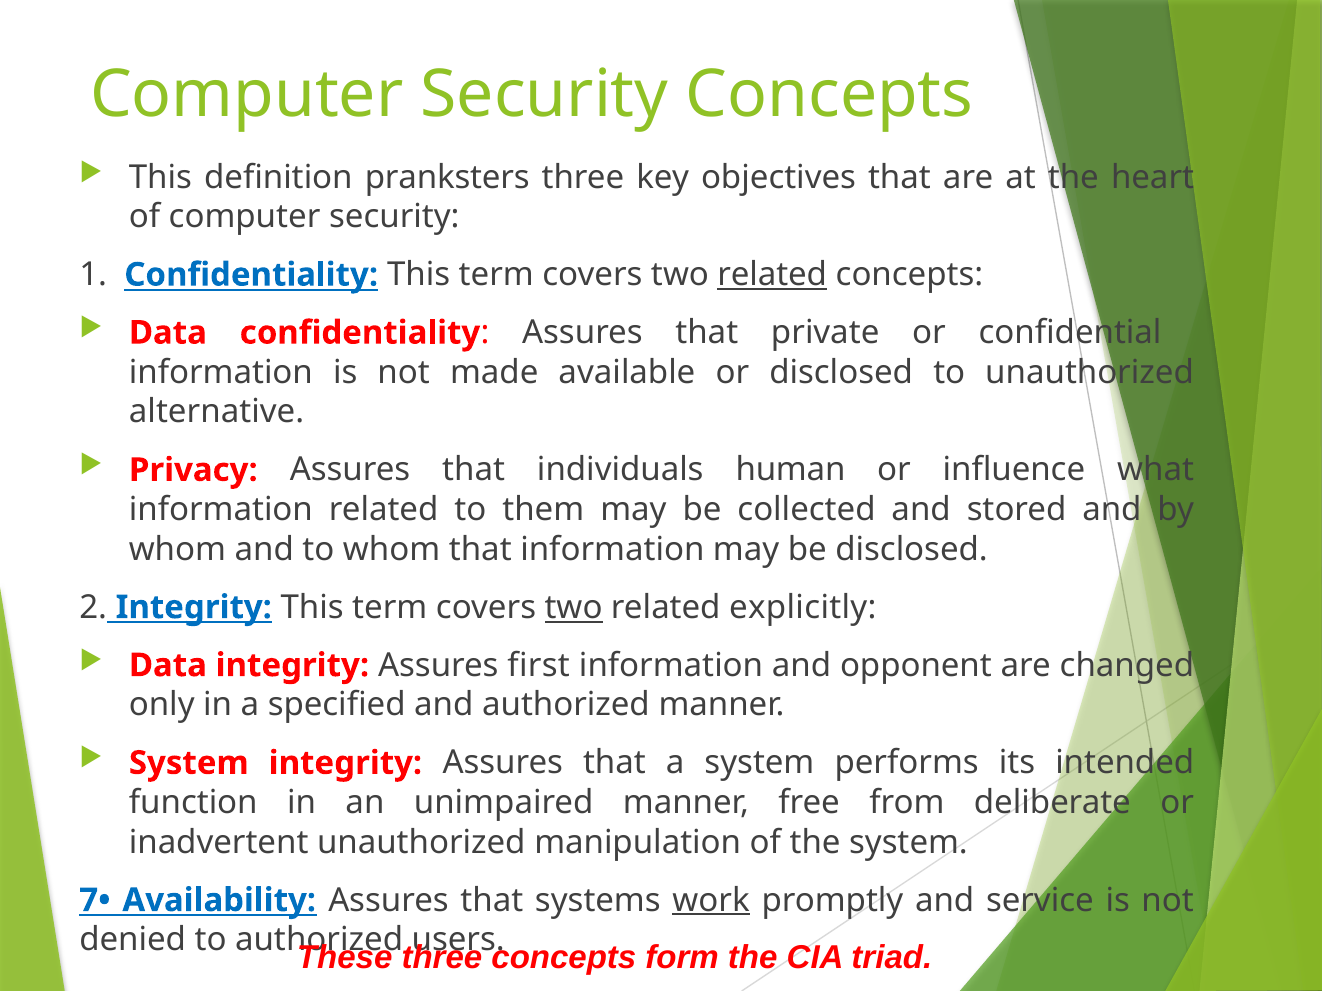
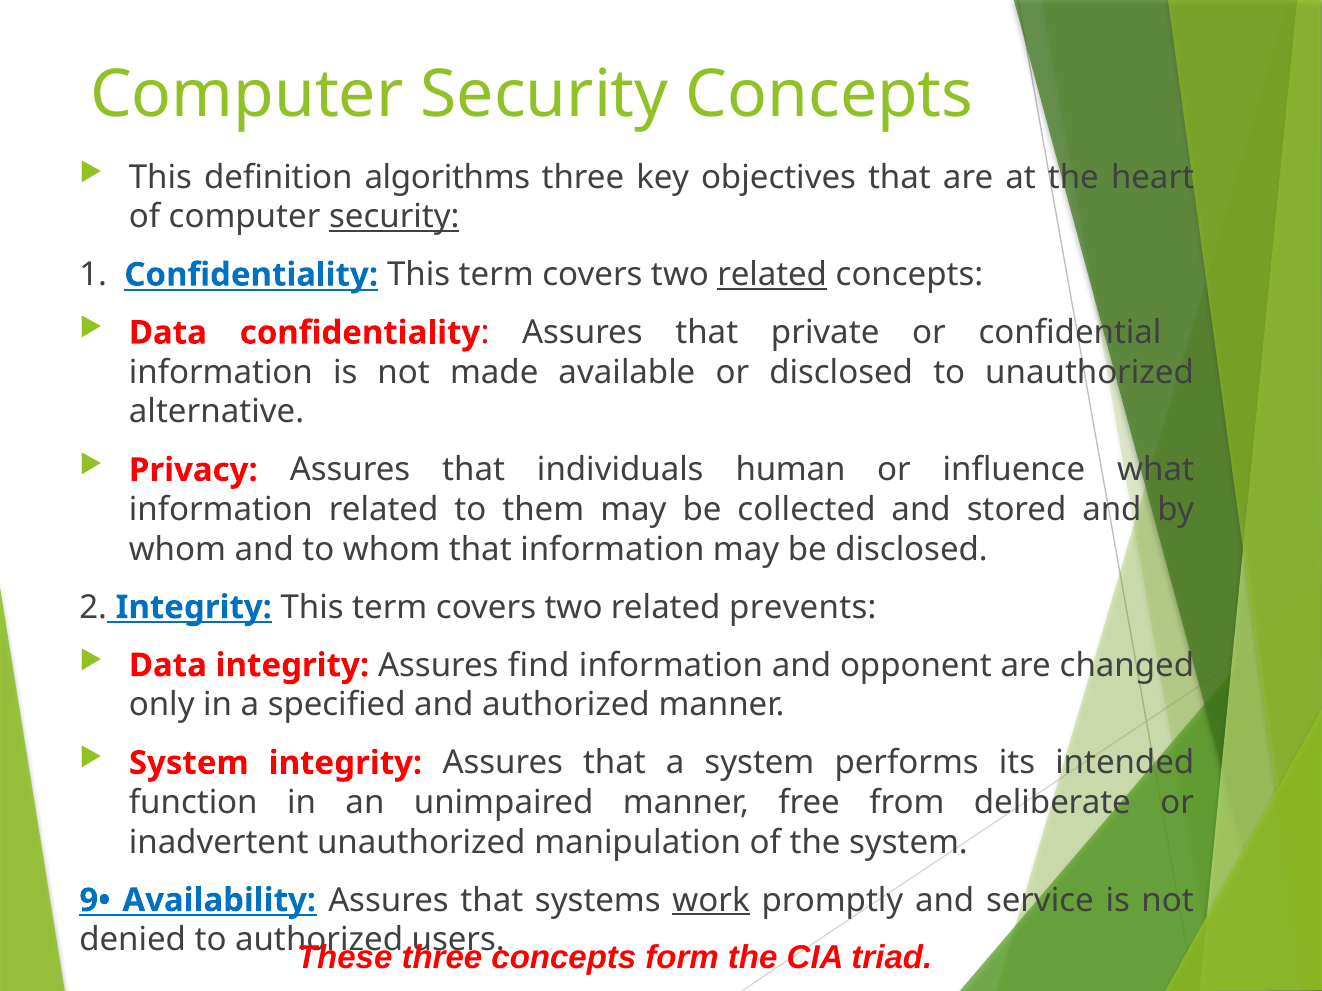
pranksters: pranksters -> algorithms
security at (394, 217) underline: none -> present
two at (574, 608) underline: present -> none
explicitly: explicitly -> prevents
first: first -> find
7•: 7• -> 9•
